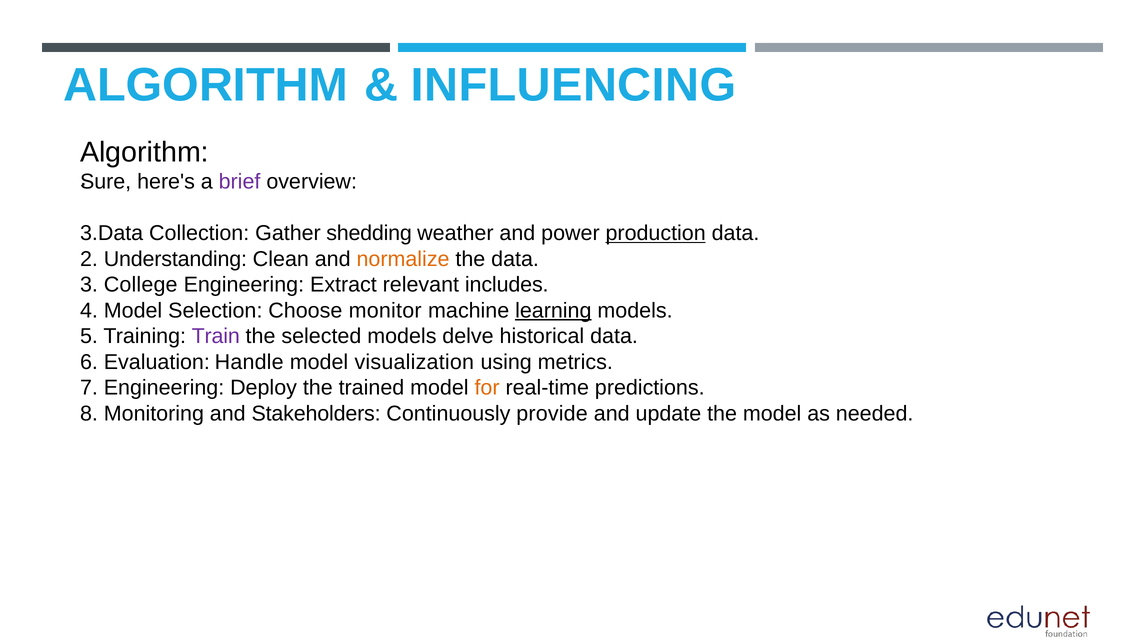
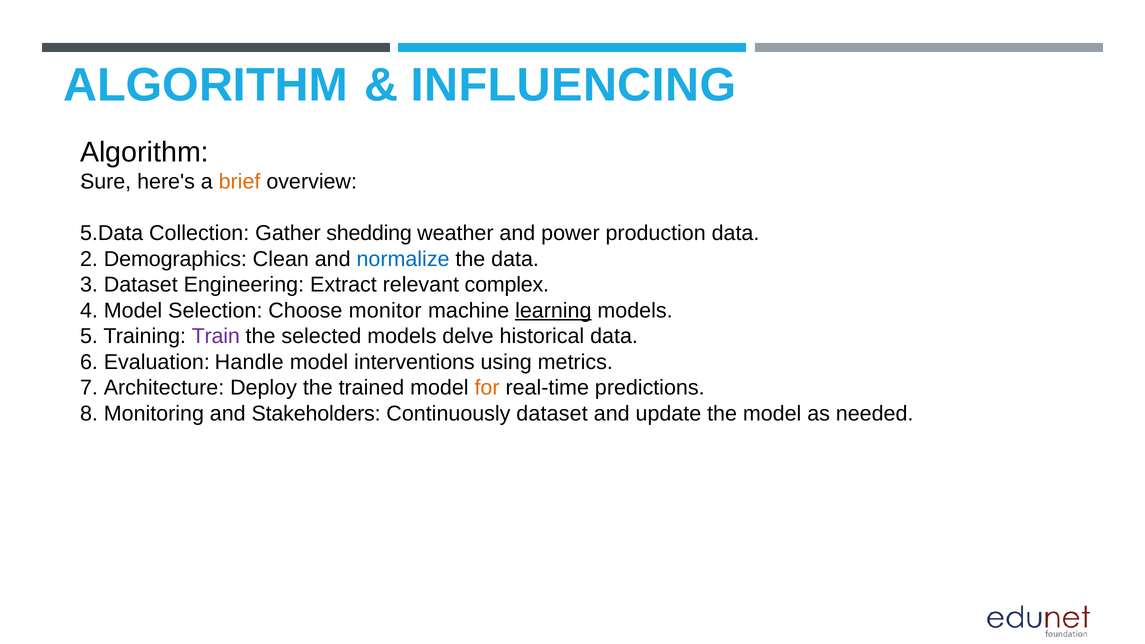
brief colour: purple -> orange
3.Data: 3.Data -> 5.Data
production underline: present -> none
Understanding: Understanding -> Demographics
normalize colour: orange -> blue
3 College: College -> Dataset
includes: includes -> complex
visualization: visualization -> interventions
7 Engineering: Engineering -> Architecture
Continuously provide: provide -> dataset
